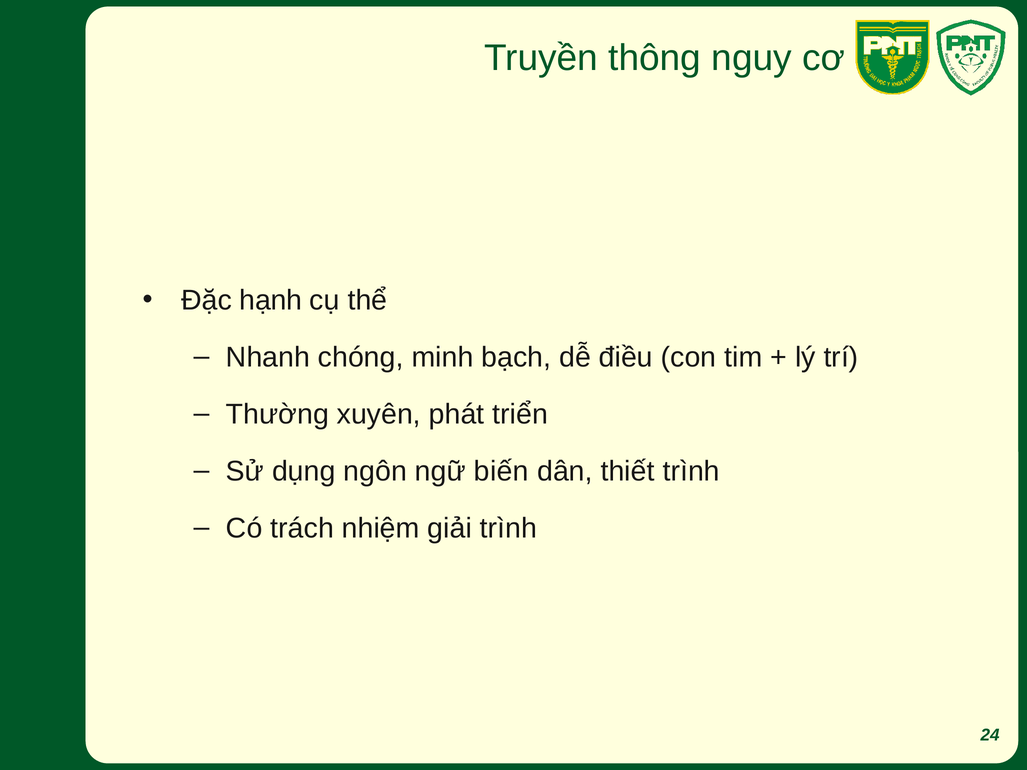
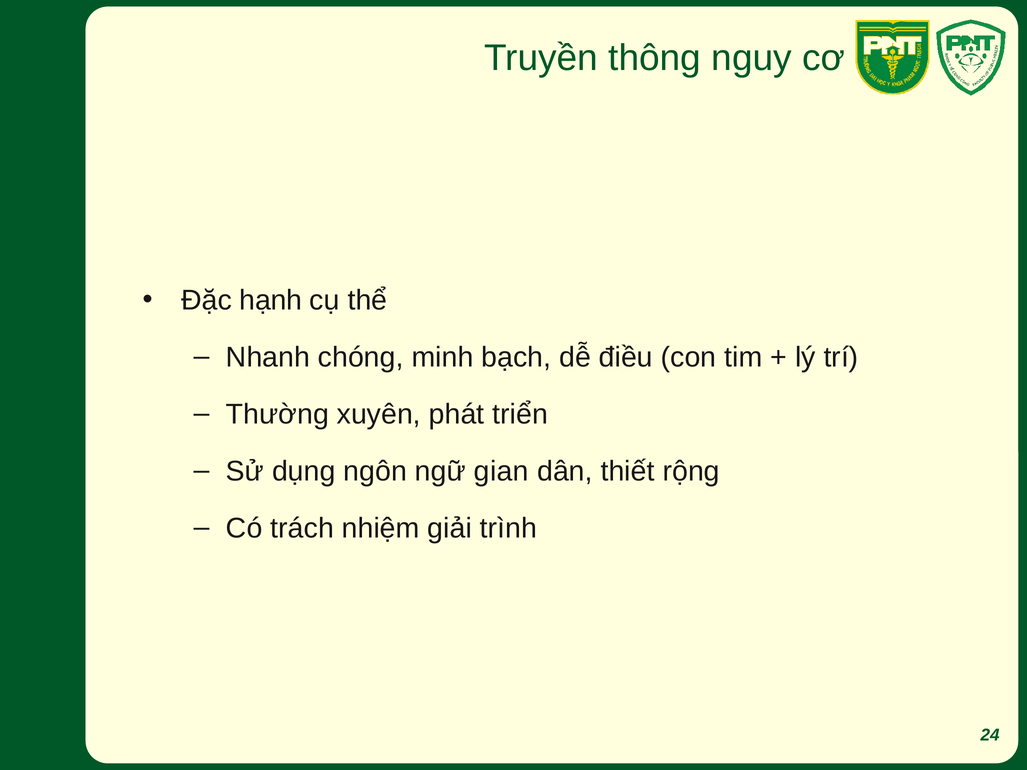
biến: biến -> gian
thiết trình: trình -> rộng
